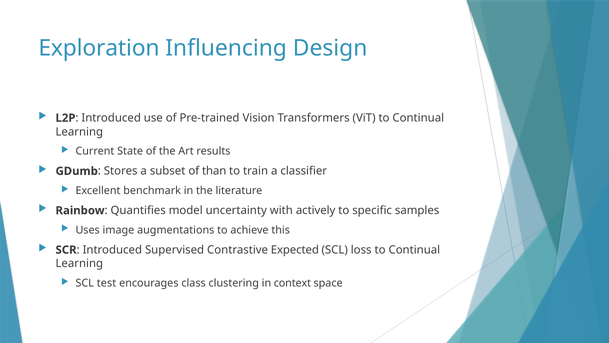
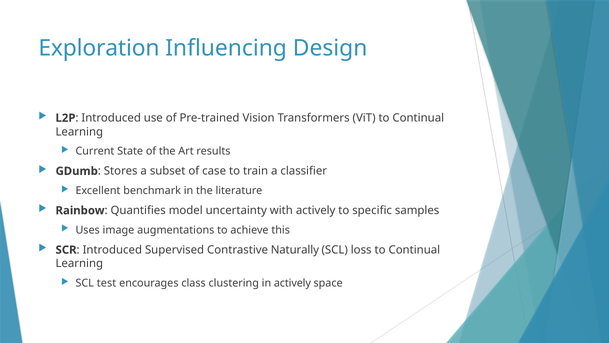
than: than -> case
Expected: Expected -> Naturally
in context: context -> actively
